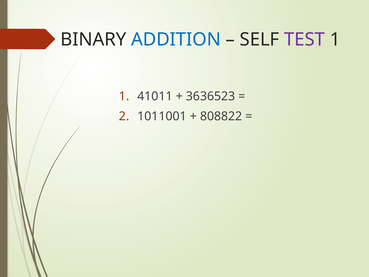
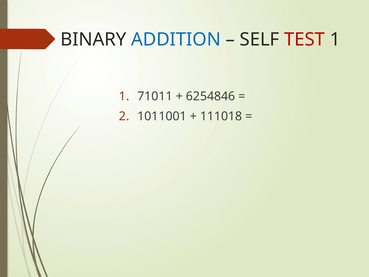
TEST colour: purple -> red
41011: 41011 -> 71011
3636523: 3636523 -> 6254846
808822: 808822 -> 111018
